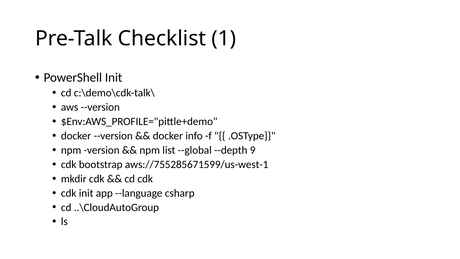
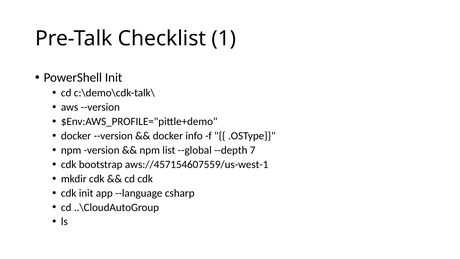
9: 9 -> 7
aws://755285671599/us-west-1: aws://755285671599/us-west-1 -> aws://457154607559/us-west-1
